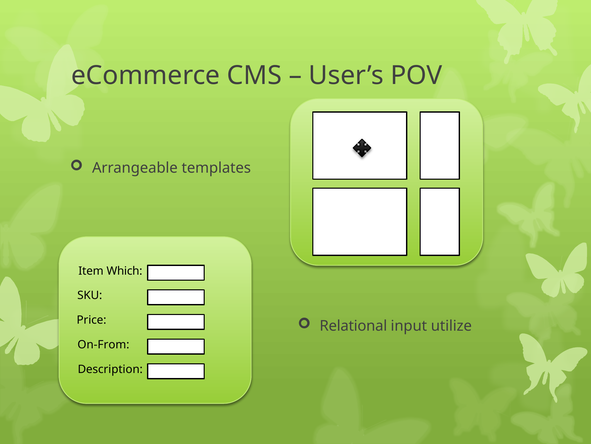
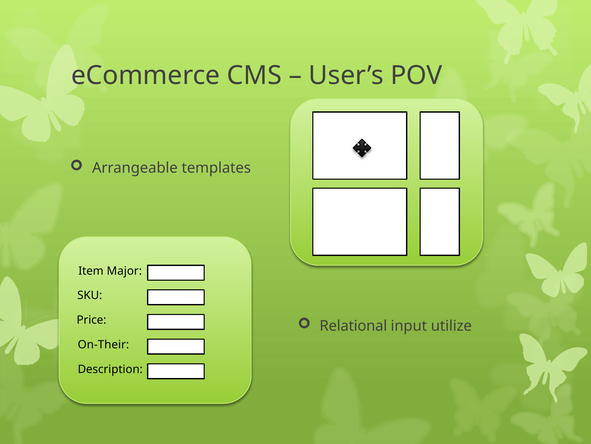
Which: Which -> Major
On-From: On-From -> On-Their
